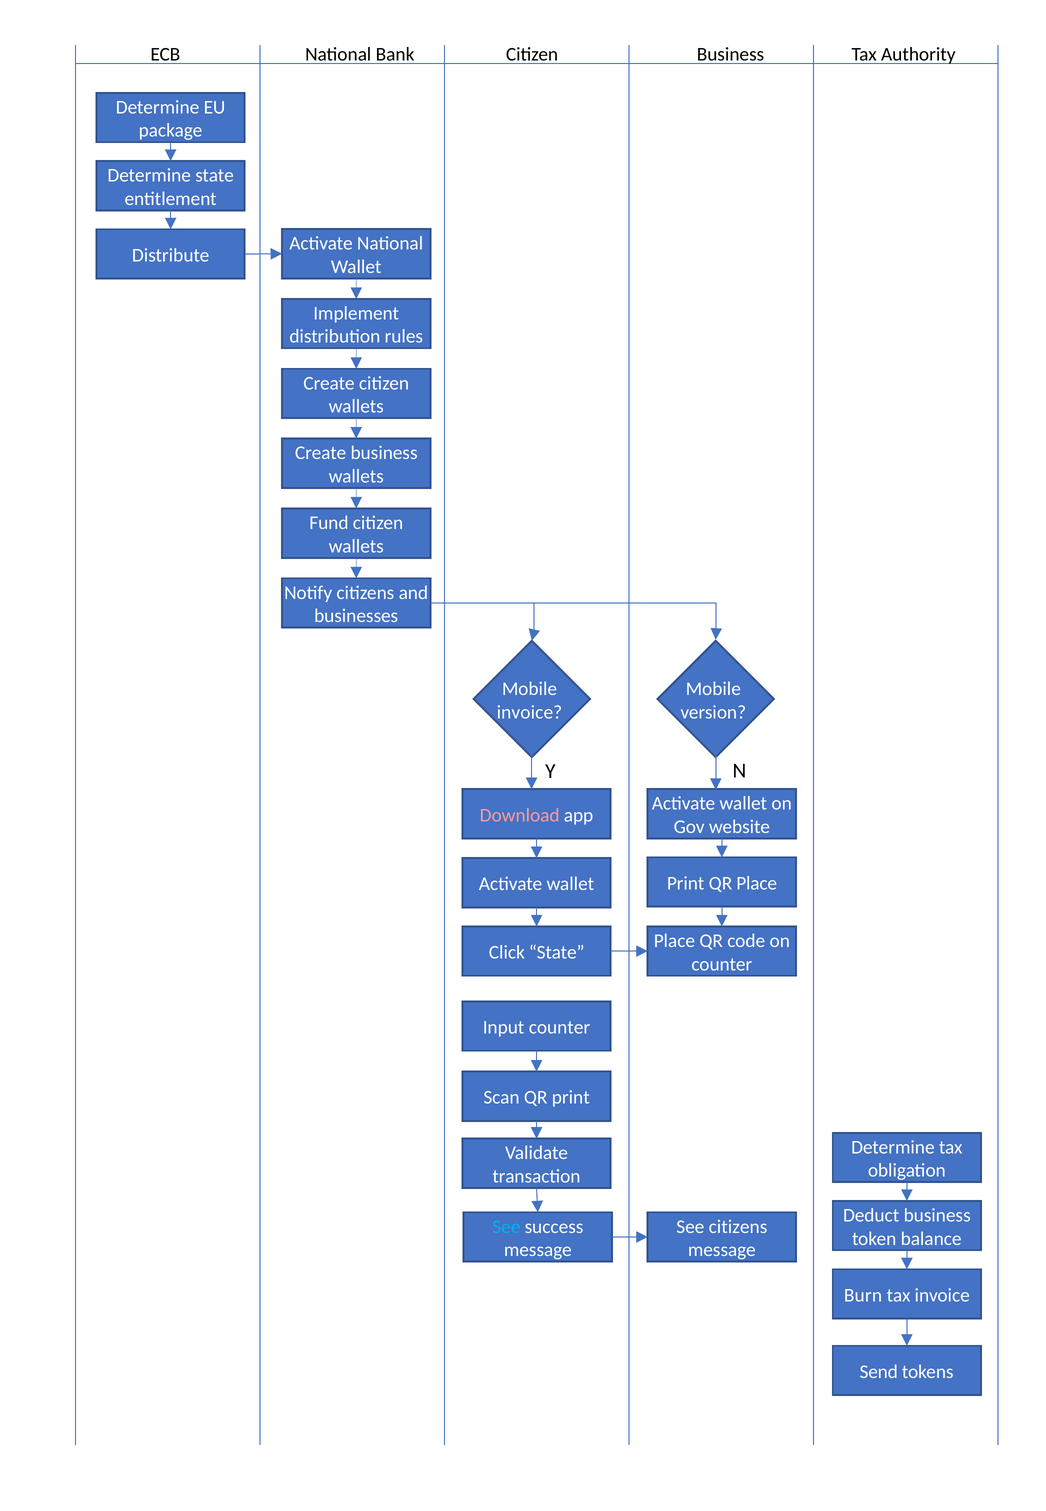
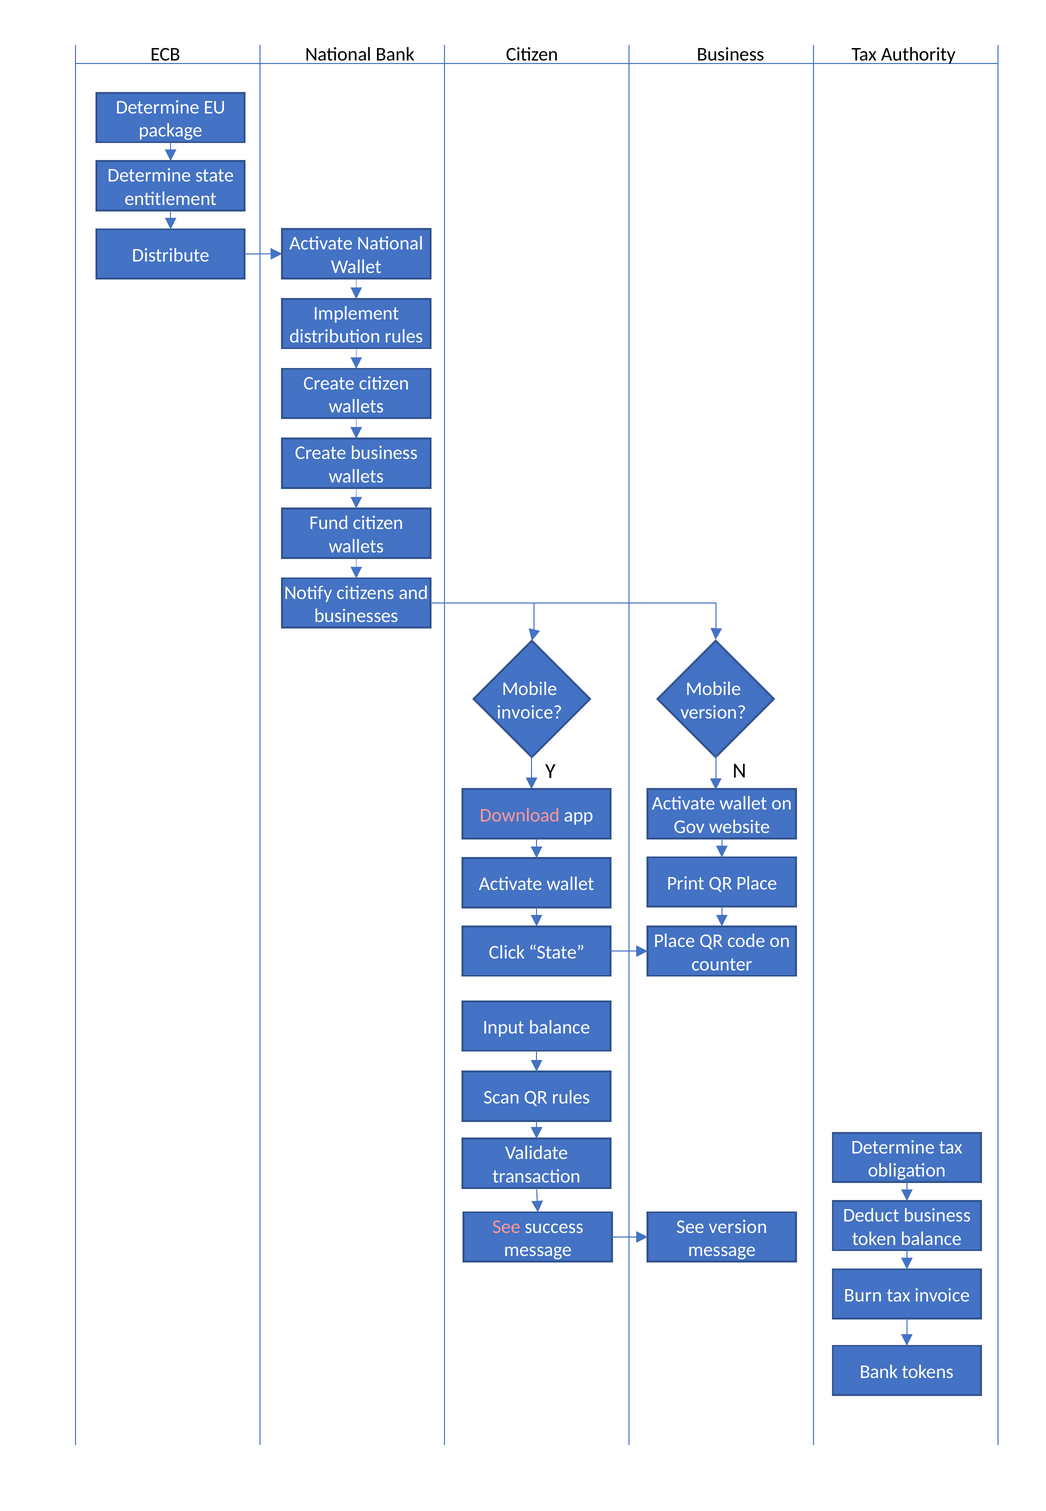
Input counter: counter -> balance
QR print: print -> rules
See at (506, 1227) colour: light blue -> pink
See citizens: citizens -> version
Send at (879, 1372): Send -> Bank
